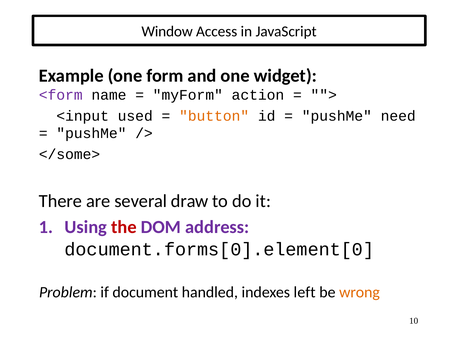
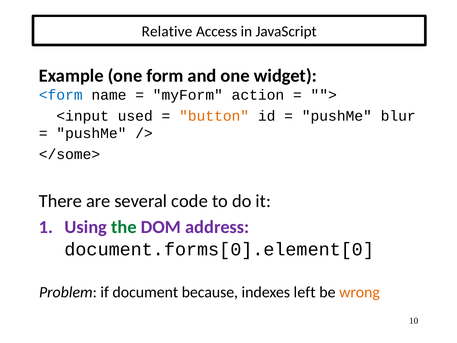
Window: Window -> Relative
<form colour: purple -> blue
need: need -> blur
draw: draw -> code
the colour: red -> green
handled: handled -> because
